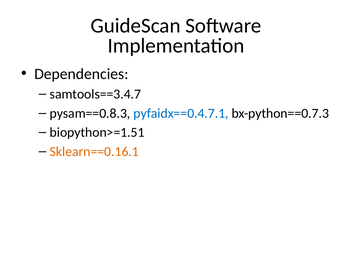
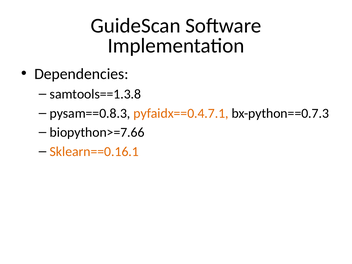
samtools==3.4.7: samtools==3.4.7 -> samtools==1.3.8
pyfaidx==0.4.7.1 colour: blue -> orange
biopython>=1.51: biopython>=1.51 -> biopython>=7.66
